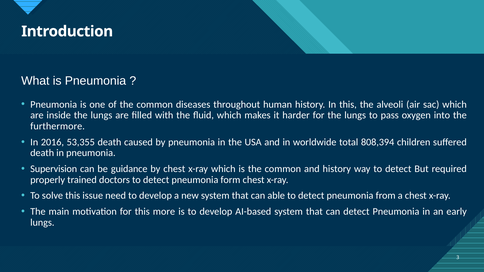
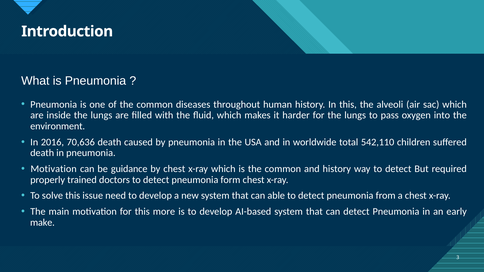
furthermore: furthermore -> environment
53,355: 53,355 -> 70,636
808,394: 808,394 -> 542,110
Supervision at (54, 169): Supervision -> Motivation
lungs at (42, 223): lungs -> make
